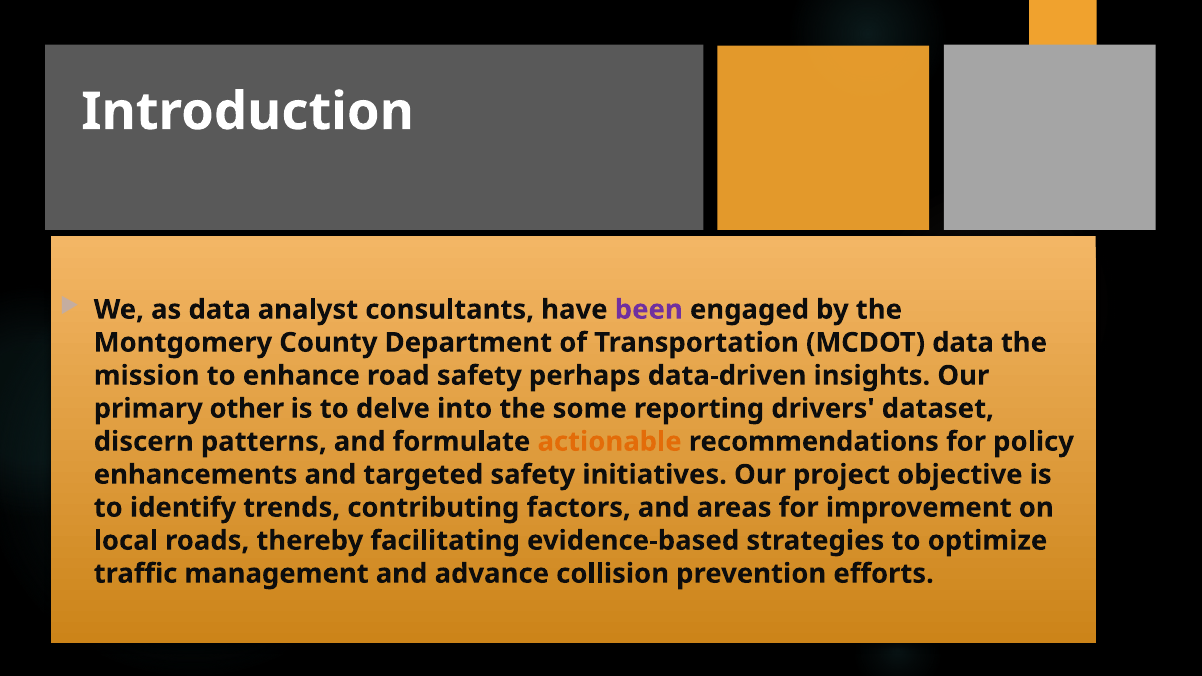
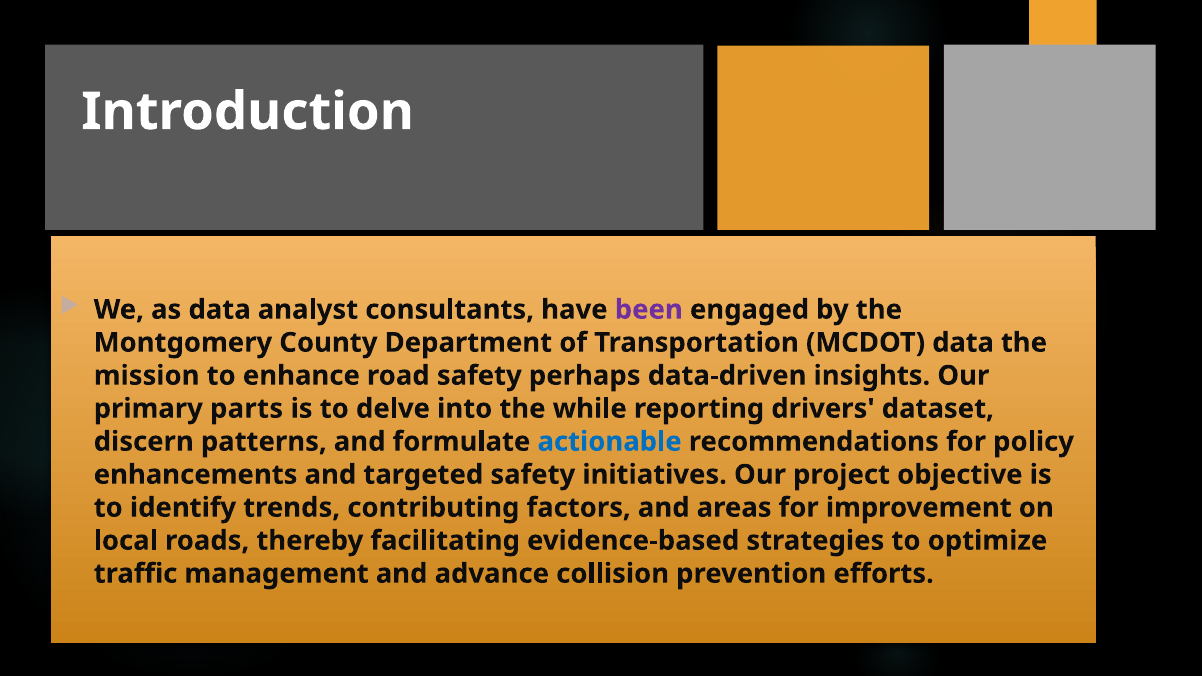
other: other -> parts
some: some -> while
actionable colour: orange -> blue
